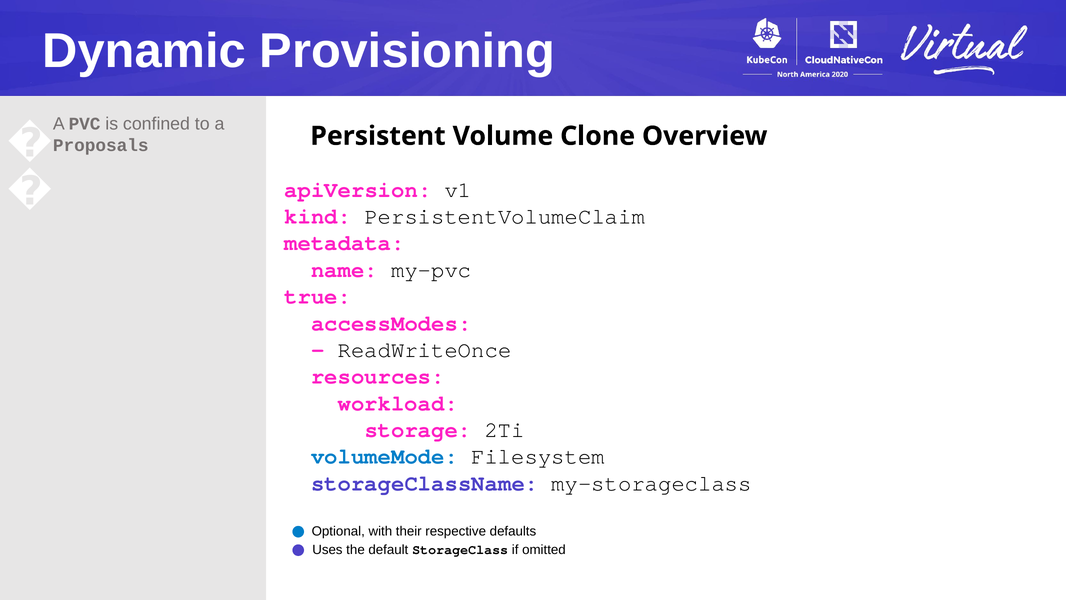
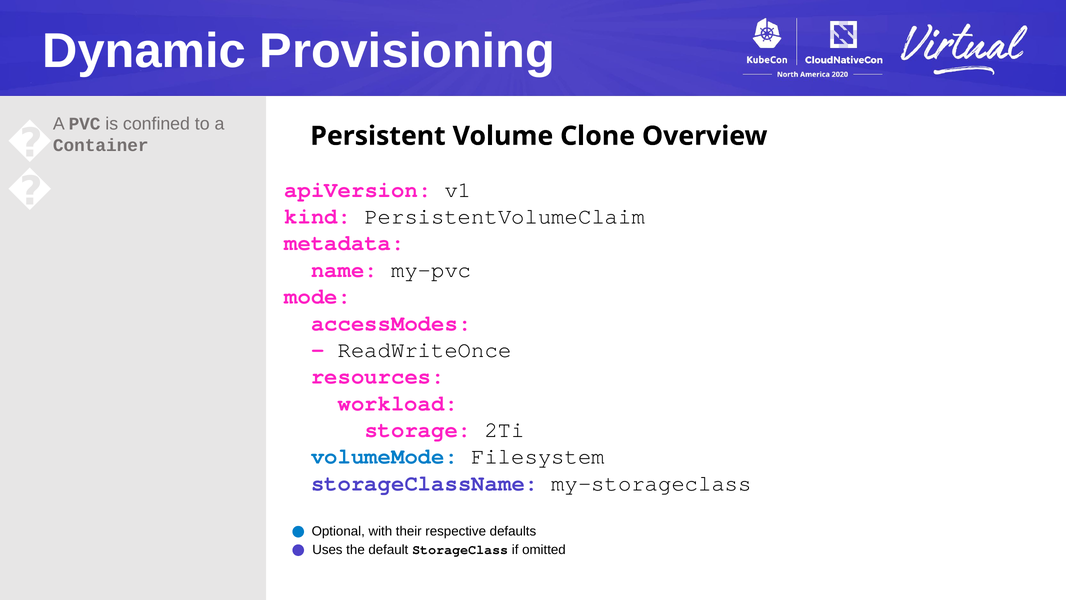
Proposals: Proposals -> Container
true: true -> mode
